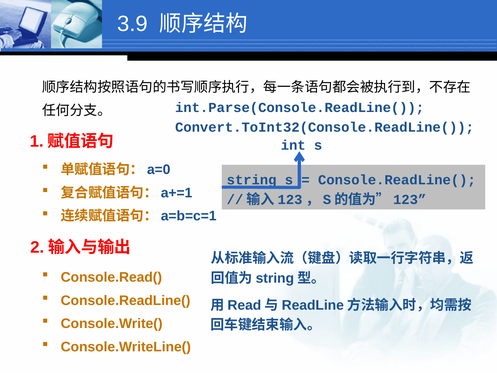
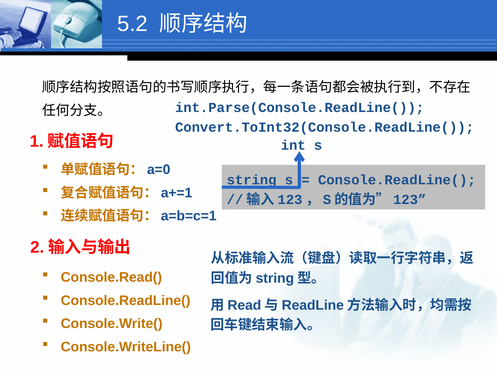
3.9: 3.9 -> 5.2
